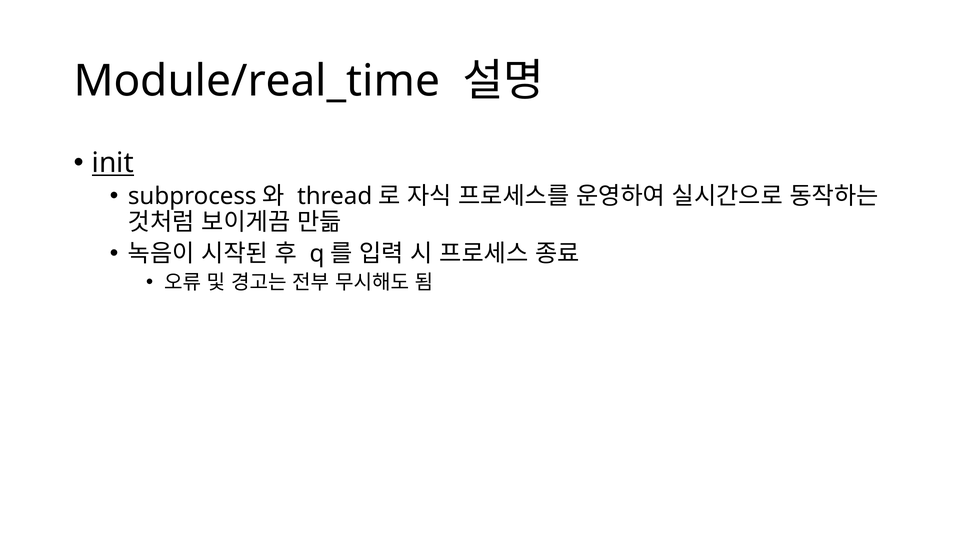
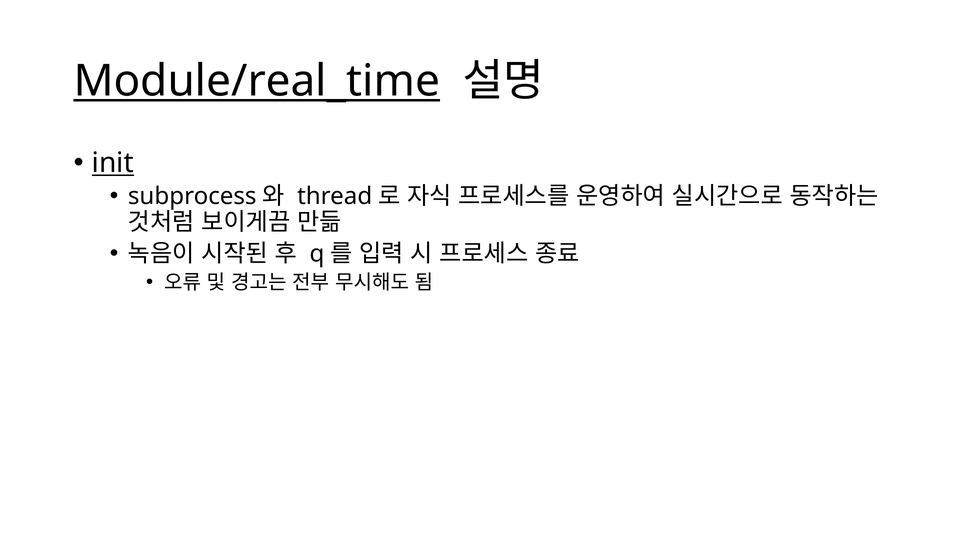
Module/real_time underline: none -> present
